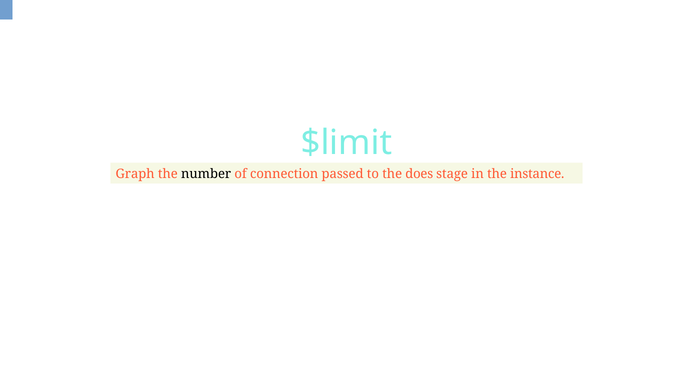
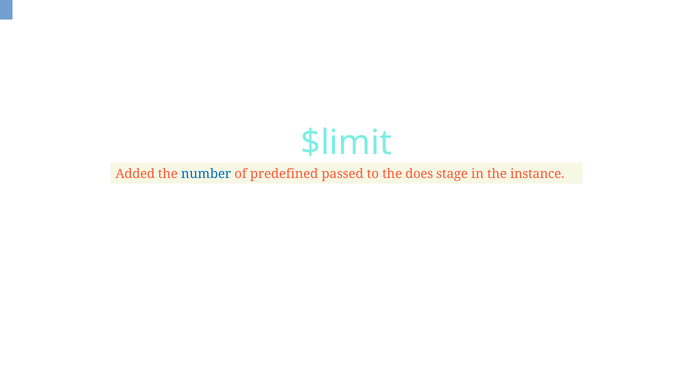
Graph: Graph -> Added
number colour: black -> blue
connection: connection -> predefined
